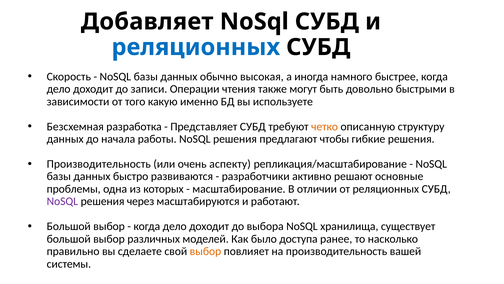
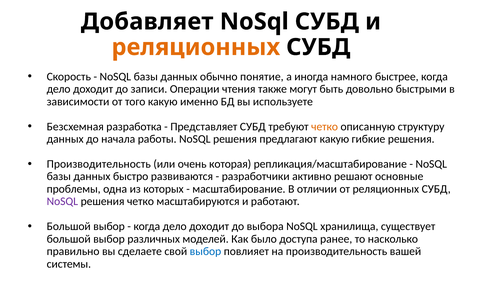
реляционных at (196, 47) colour: blue -> orange
высокая: высокая -> понятие
предлагают чтобы: чтобы -> какую
аспекту: аспекту -> которая
решения через: через -> четко
выбор at (205, 251) colour: orange -> blue
